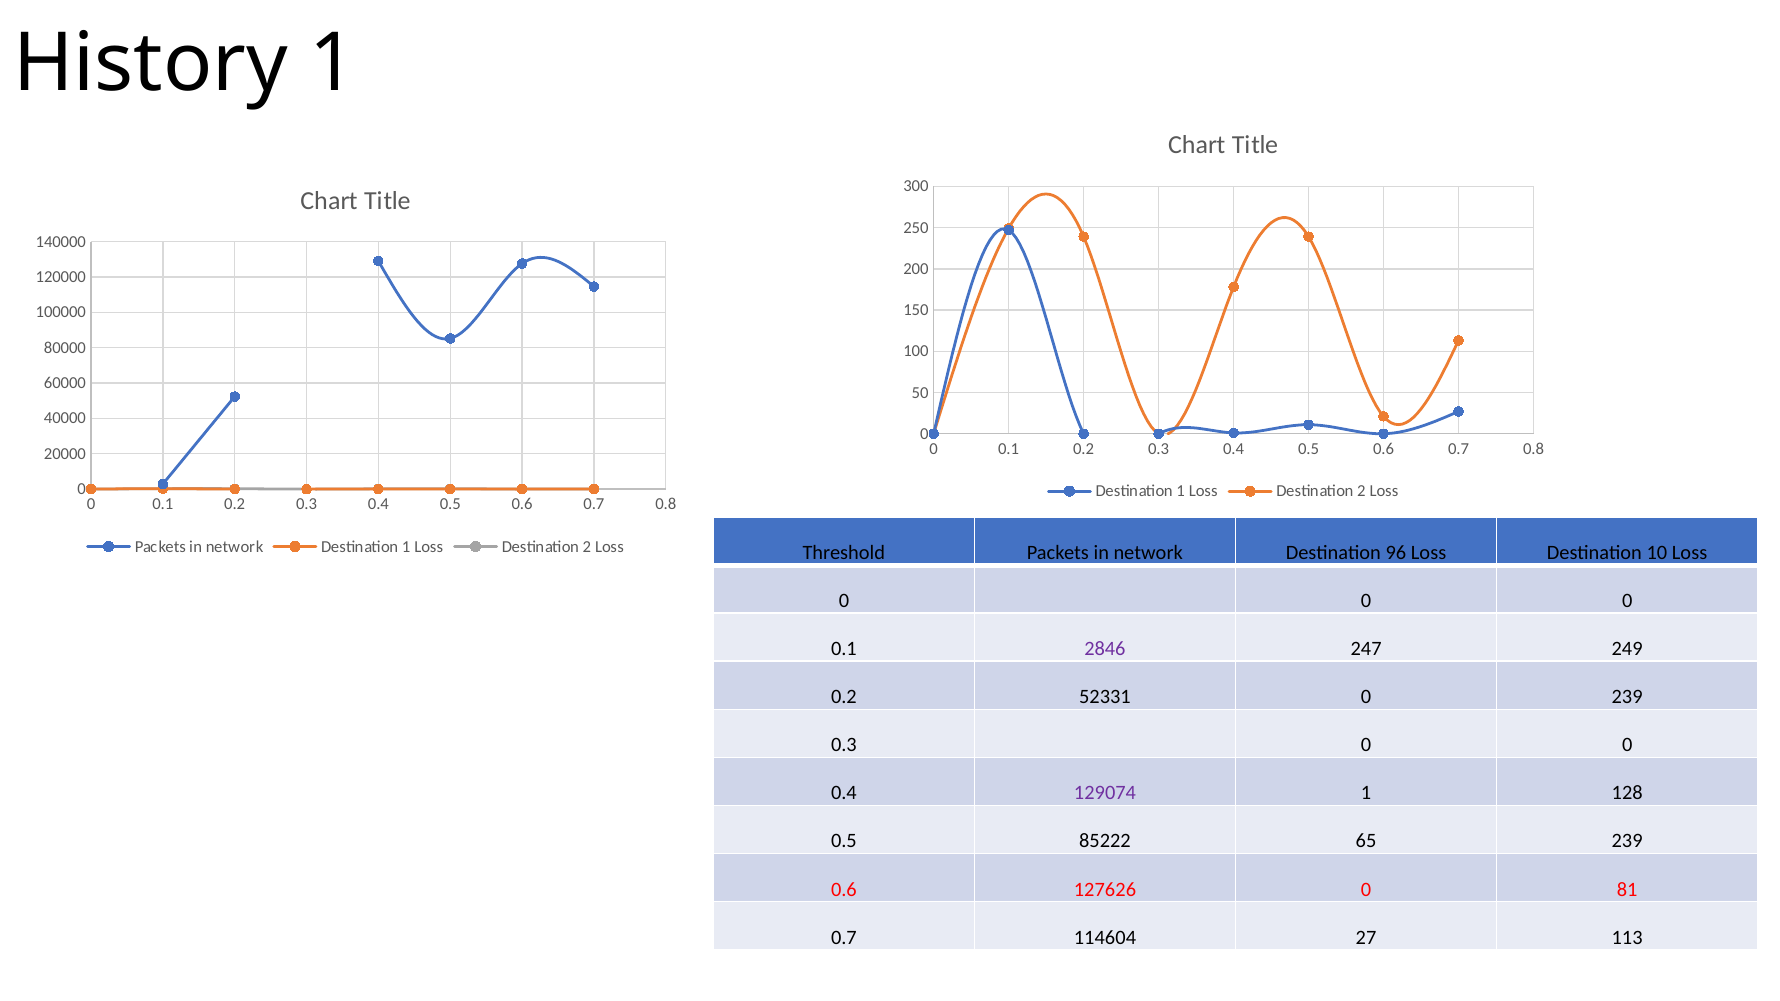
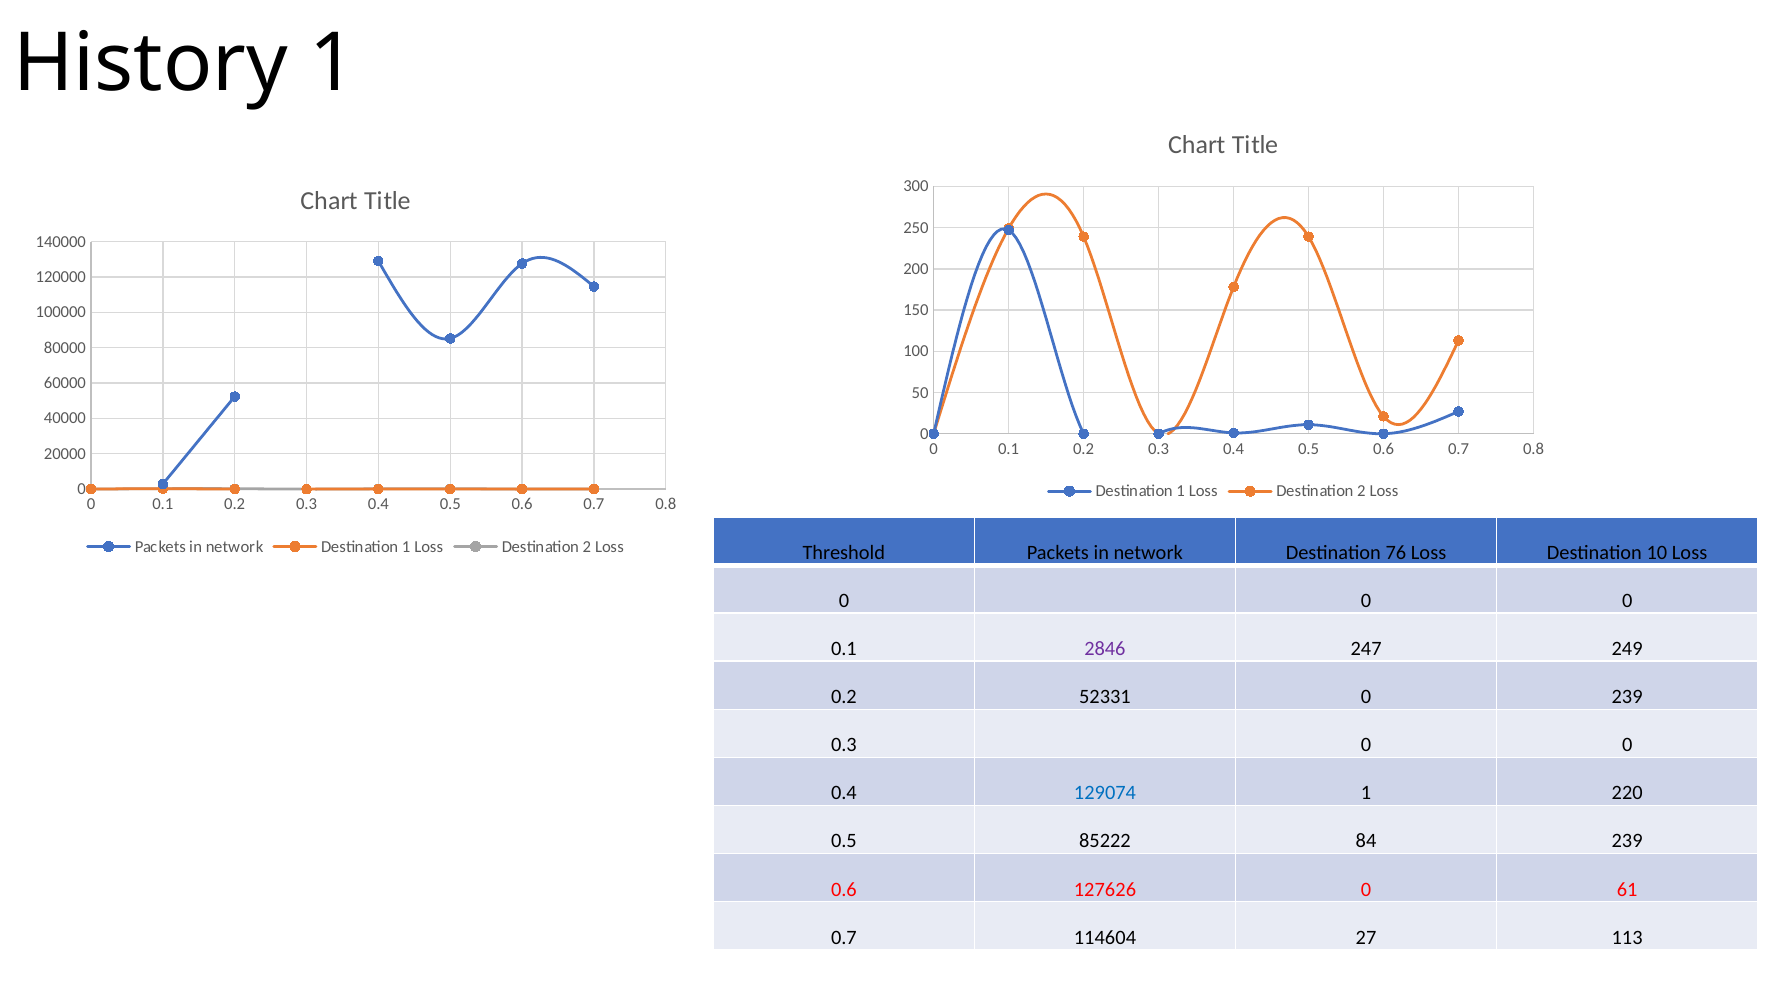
96: 96 -> 76
129074 colour: purple -> blue
128: 128 -> 220
65: 65 -> 84
81: 81 -> 61
